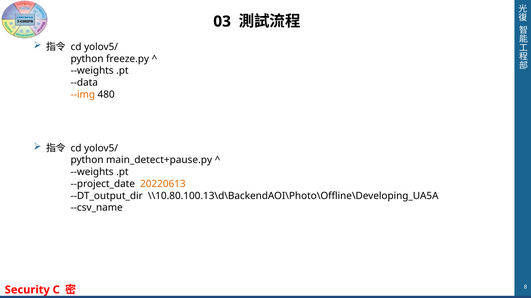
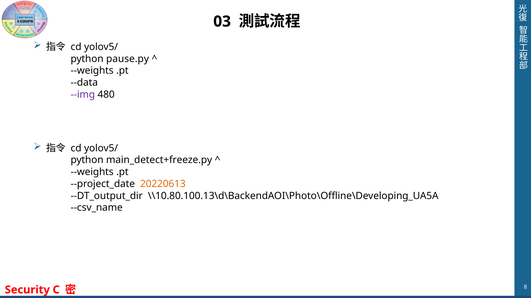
freeze.py: freeze.py -> pause.py
--img colour: orange -> purple
main_detect+pause.py: main_detect+pause.py -> main_detect+freeze.py
